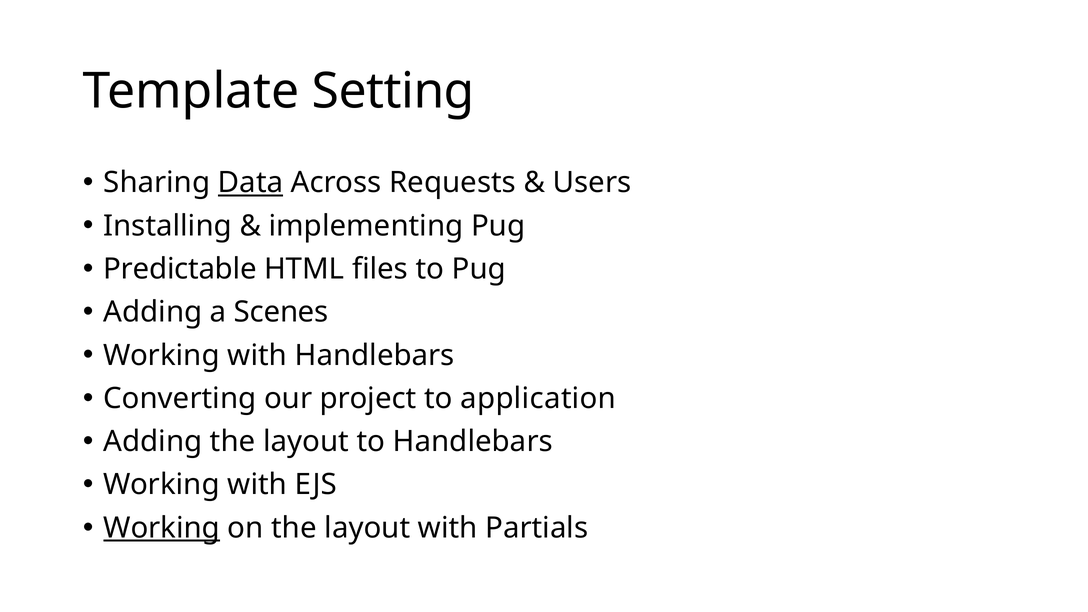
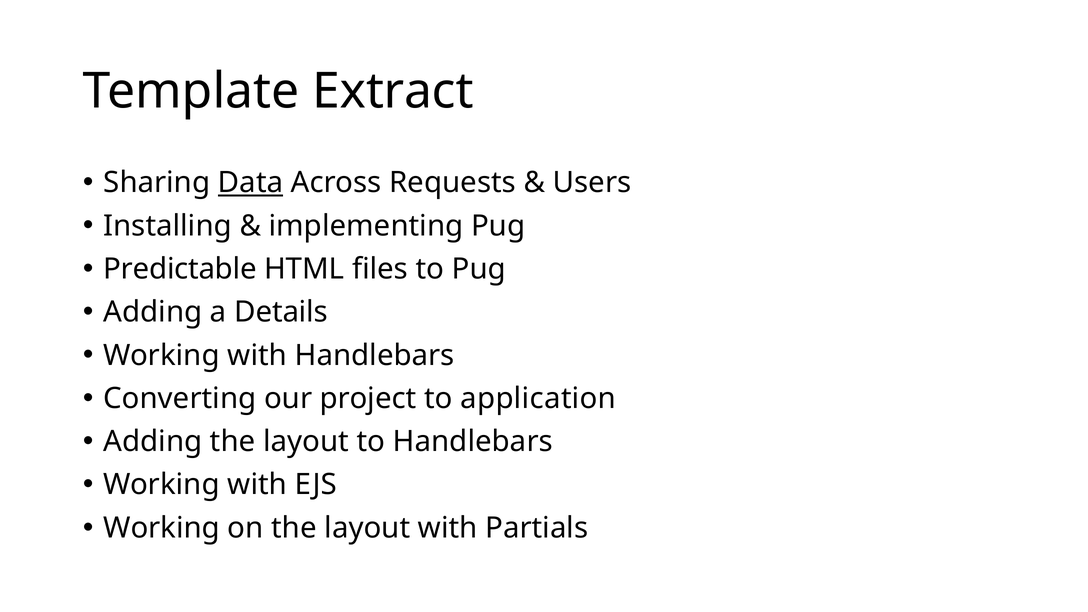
Setting: Setting -> Extract
Scenes: Scenes -> Details
Working at (162, 528) underline: present -> none
